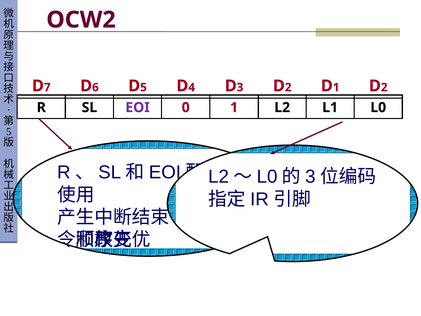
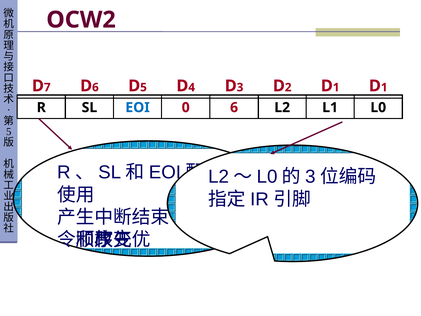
2 at (384, 87): 2 -> 1
EOI at (138, 107) colour: purple -> blue
0 1: 1 -> 6
